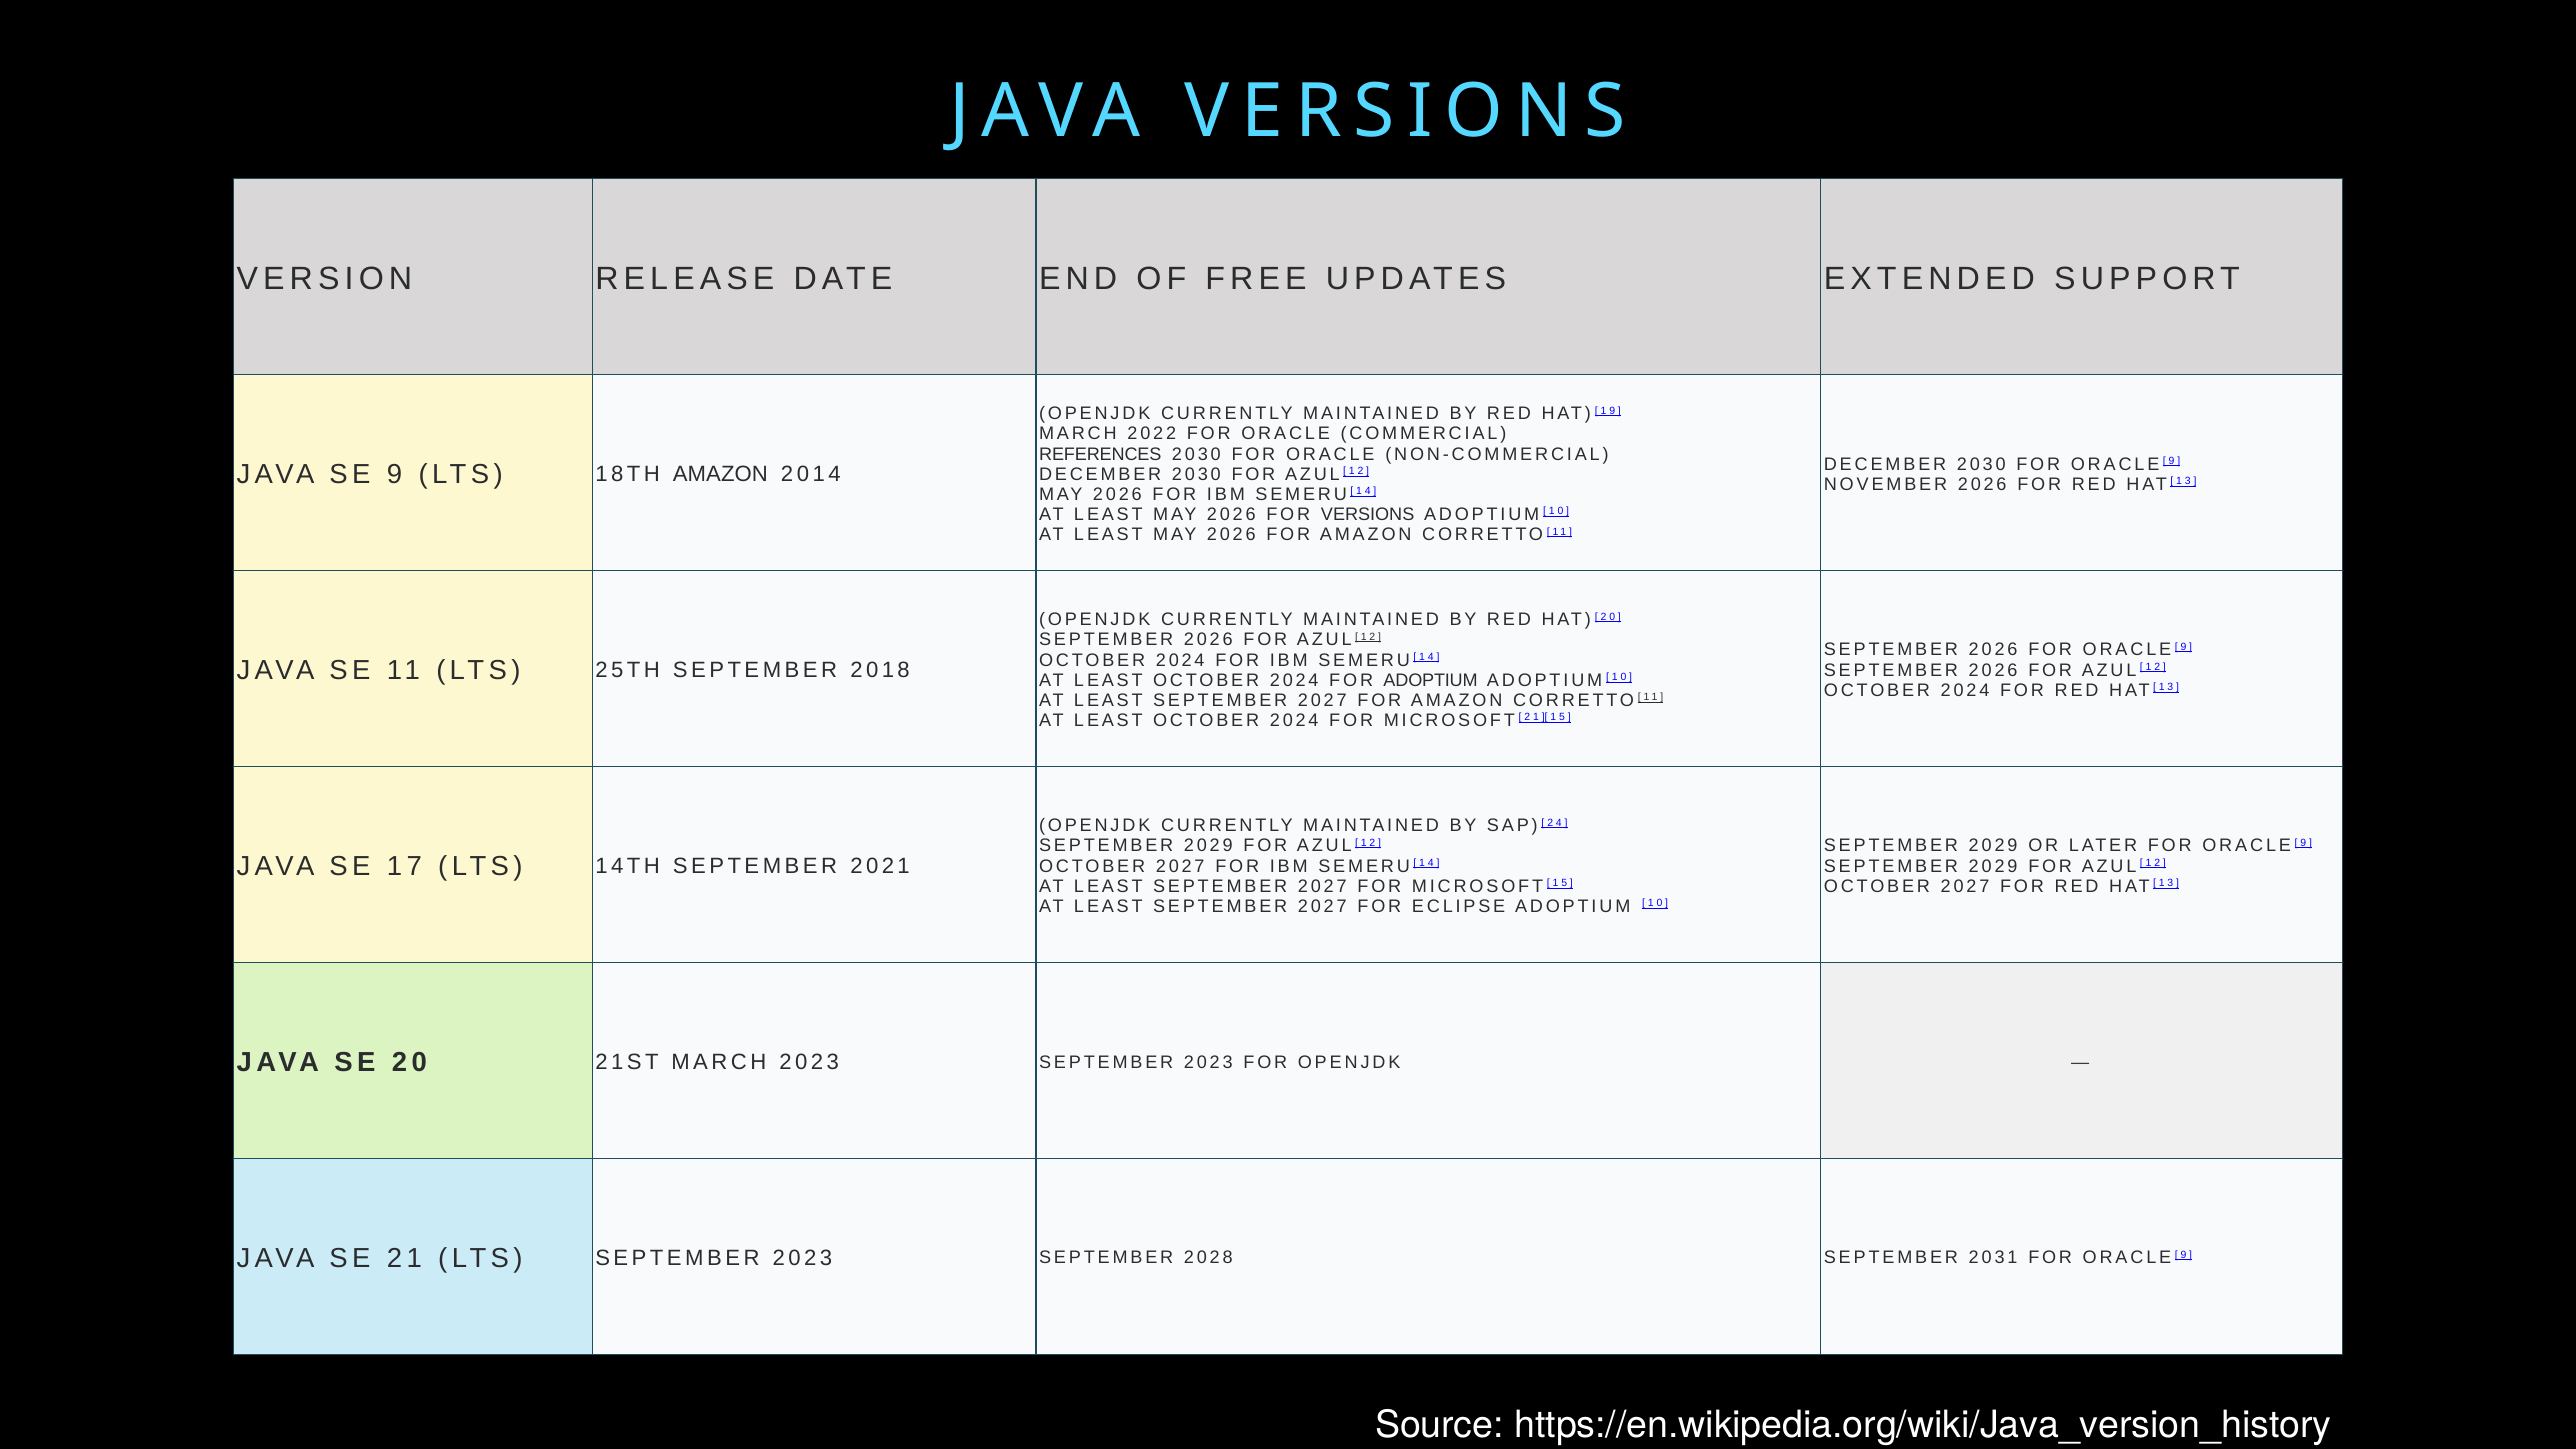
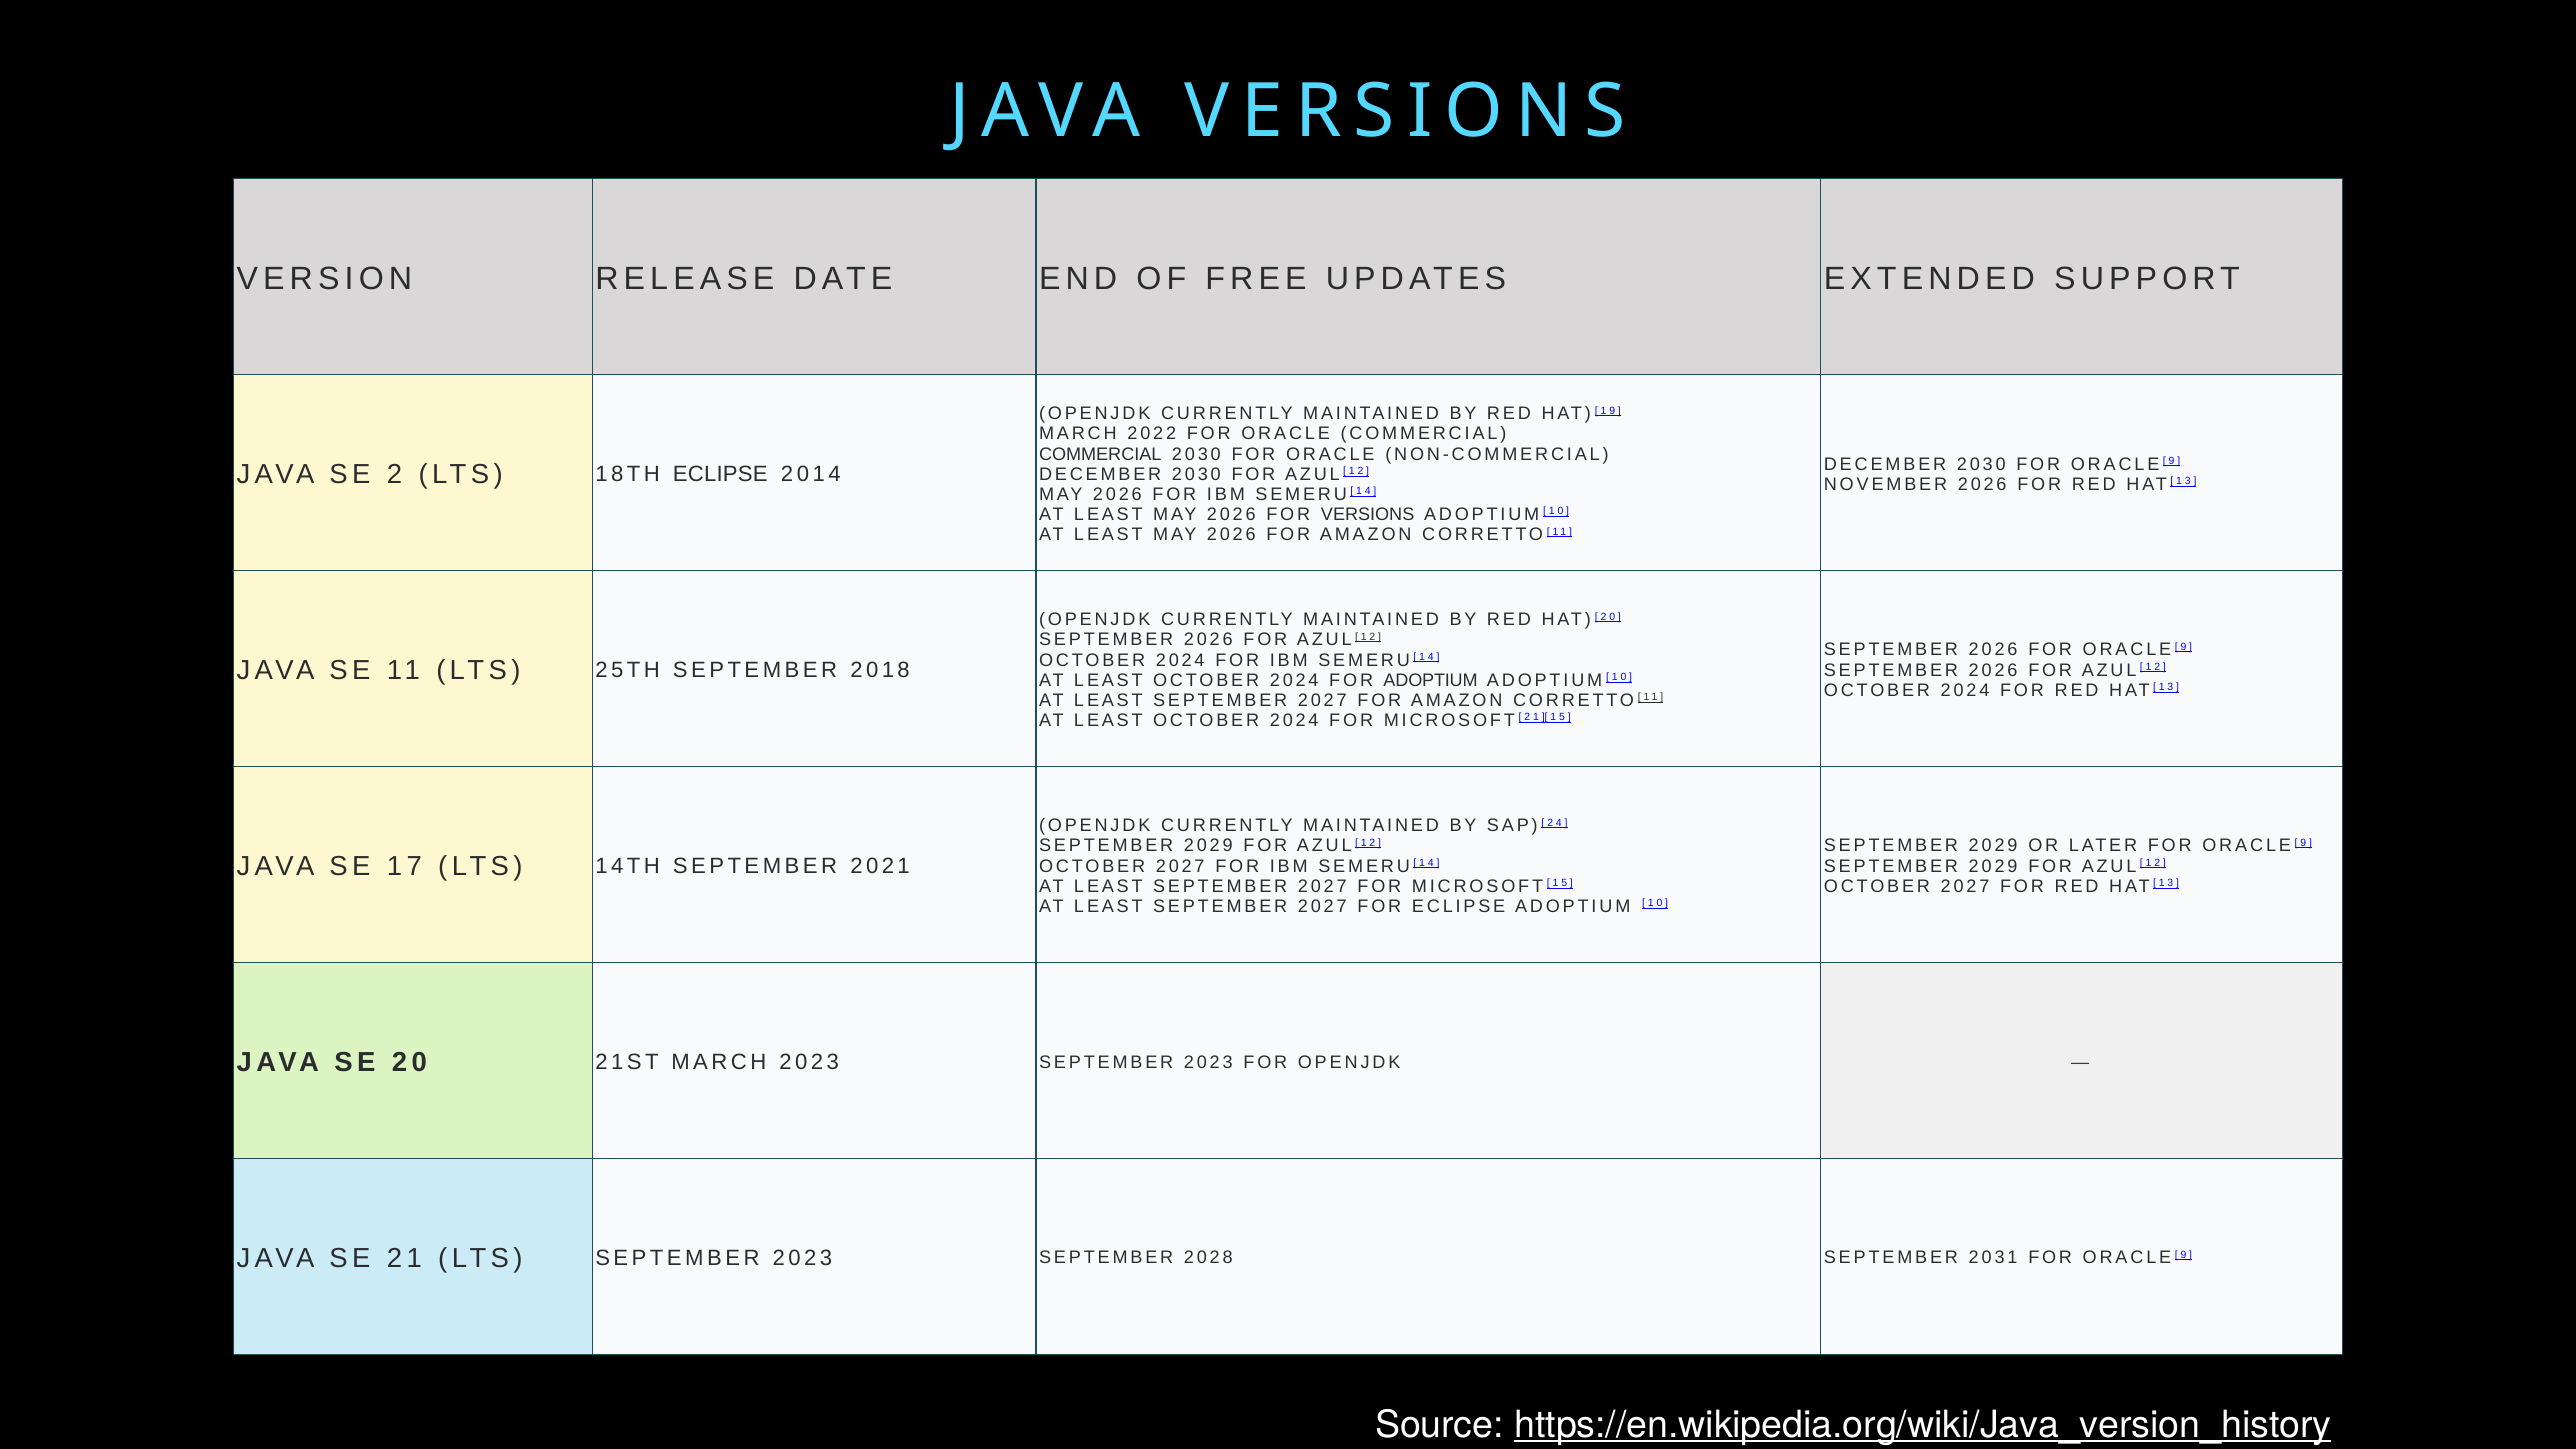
REFERENCES at (1100, 454): REFERENCES -> COMMERCIAL
SE 9: 9 -> 2
18TH AMAZON: AMAZON -> ECLIPSE
https://en.wikipedia.org/wiki/Java_version_history underline: none -> present
